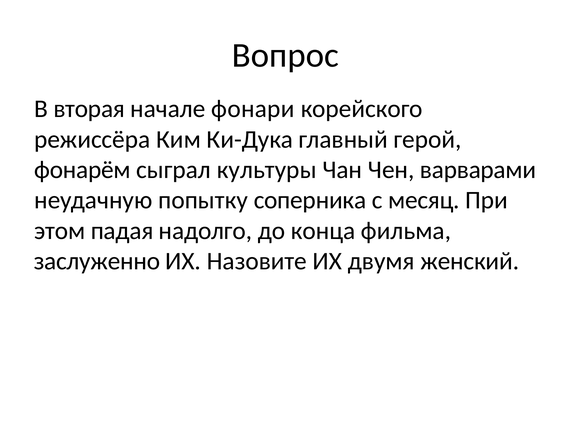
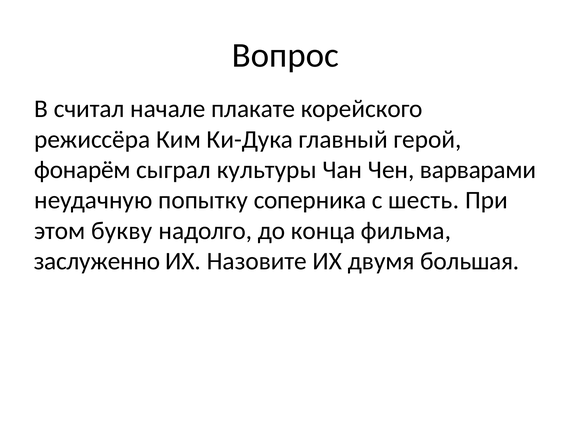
вторая: вторая -> считал
фонари: фонари -> плакате
месяц: месяц -> шесть
падая: падая -> букву
женский: женский -> большая
